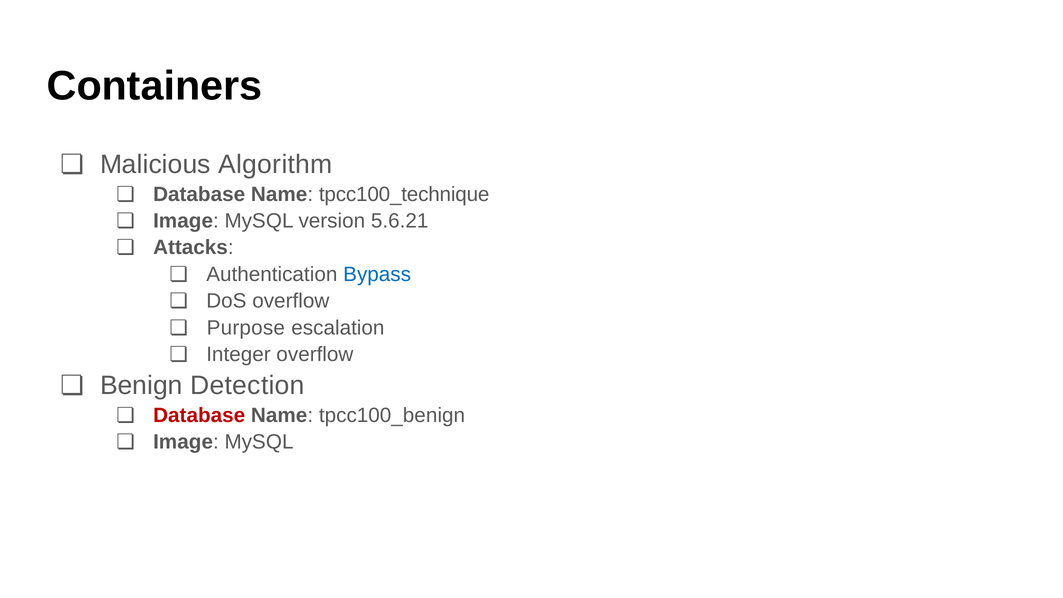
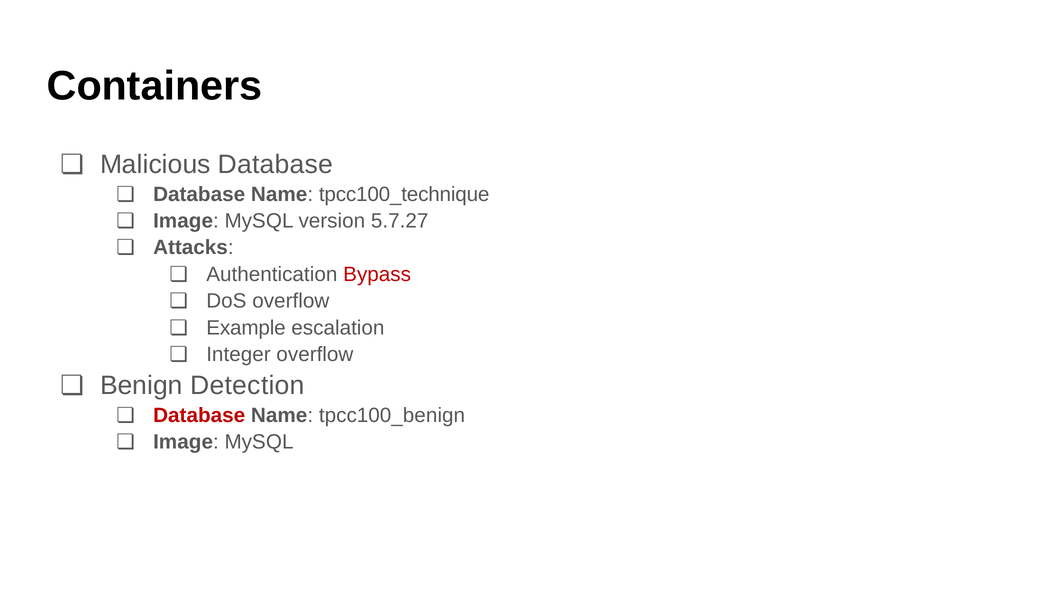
Malicious Algorithm: Algorithm -> Database
5.6.21: 5.6.21 -> 5.7.27
Bypass colour: blue -> red
Purpose: Purpose -> Example
